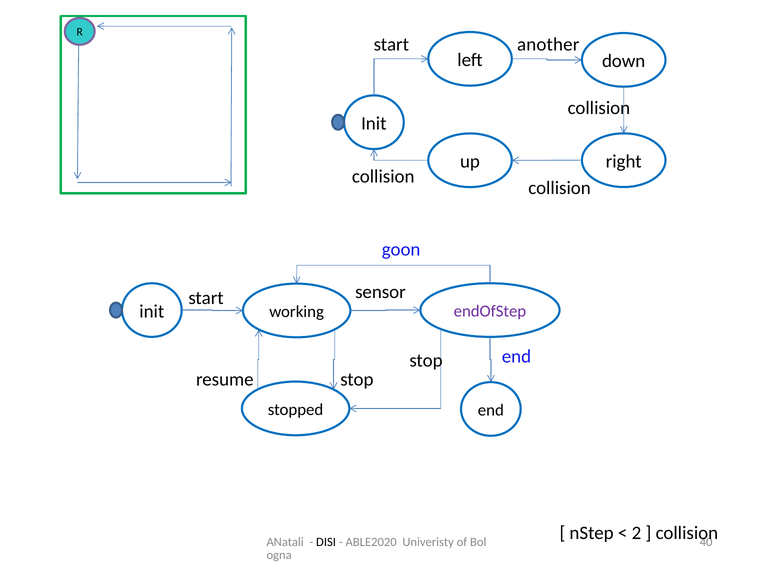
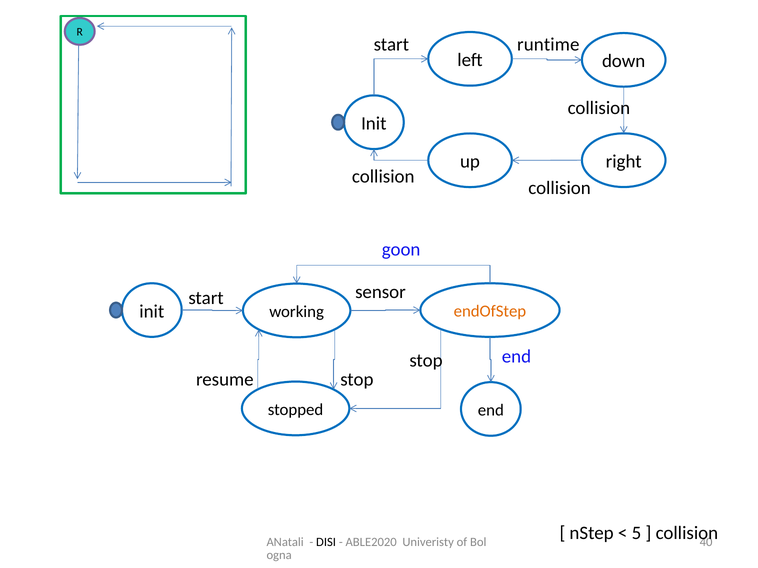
another: another -> runtime
endOfStep colour: purple -> orange
2: 2 -> 5
